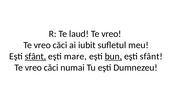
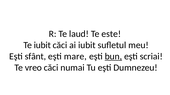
laud Te vreo: vreo -> este
vreo at (42, 45): vreo -> iubit
sfânt at (35, 57) underline: present -> none
sfânt at (151, 57): sfânt -> scriai
